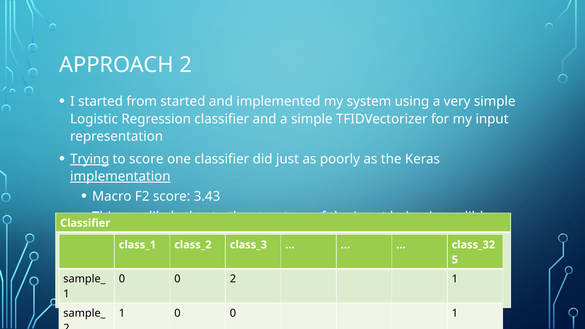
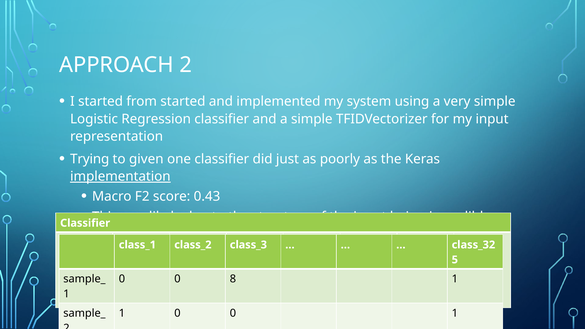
Trying underline: present -> none
to score: score -> given
3.43: 3.43 -> 0.43
0 2: 2 -> 8
